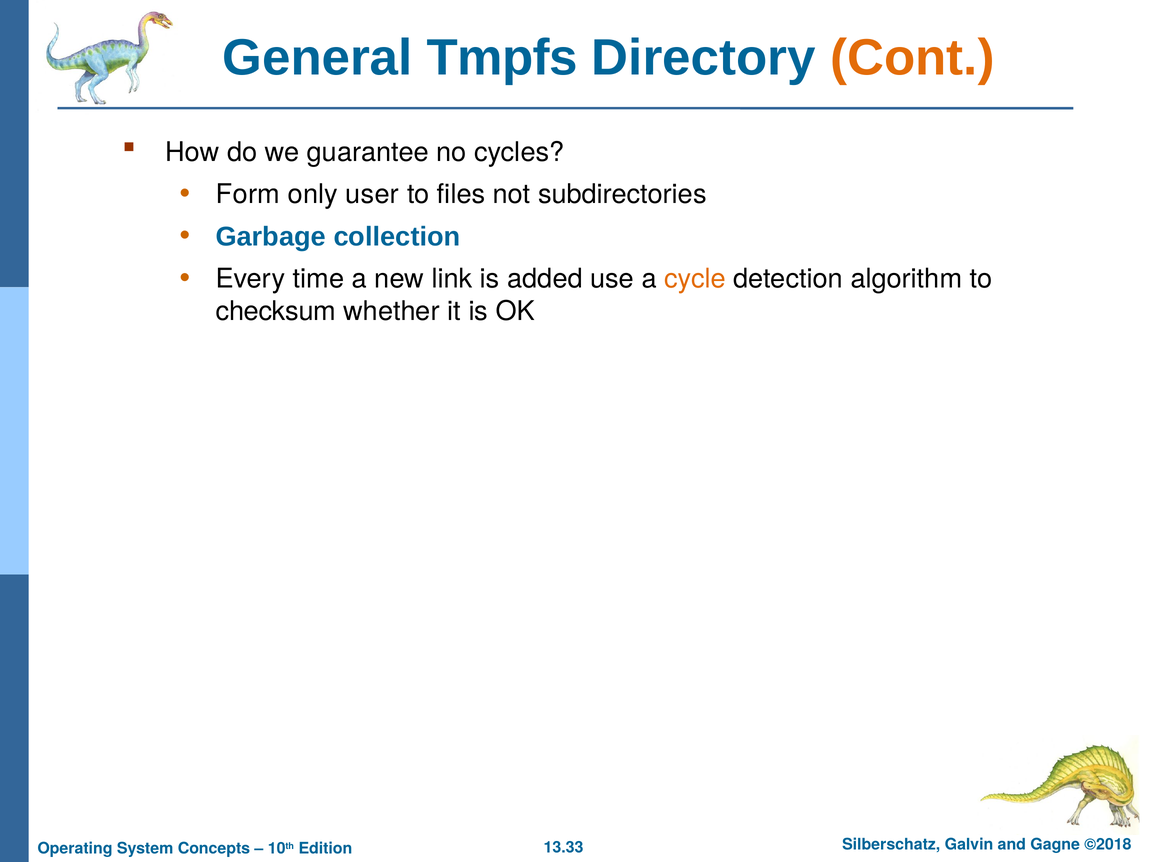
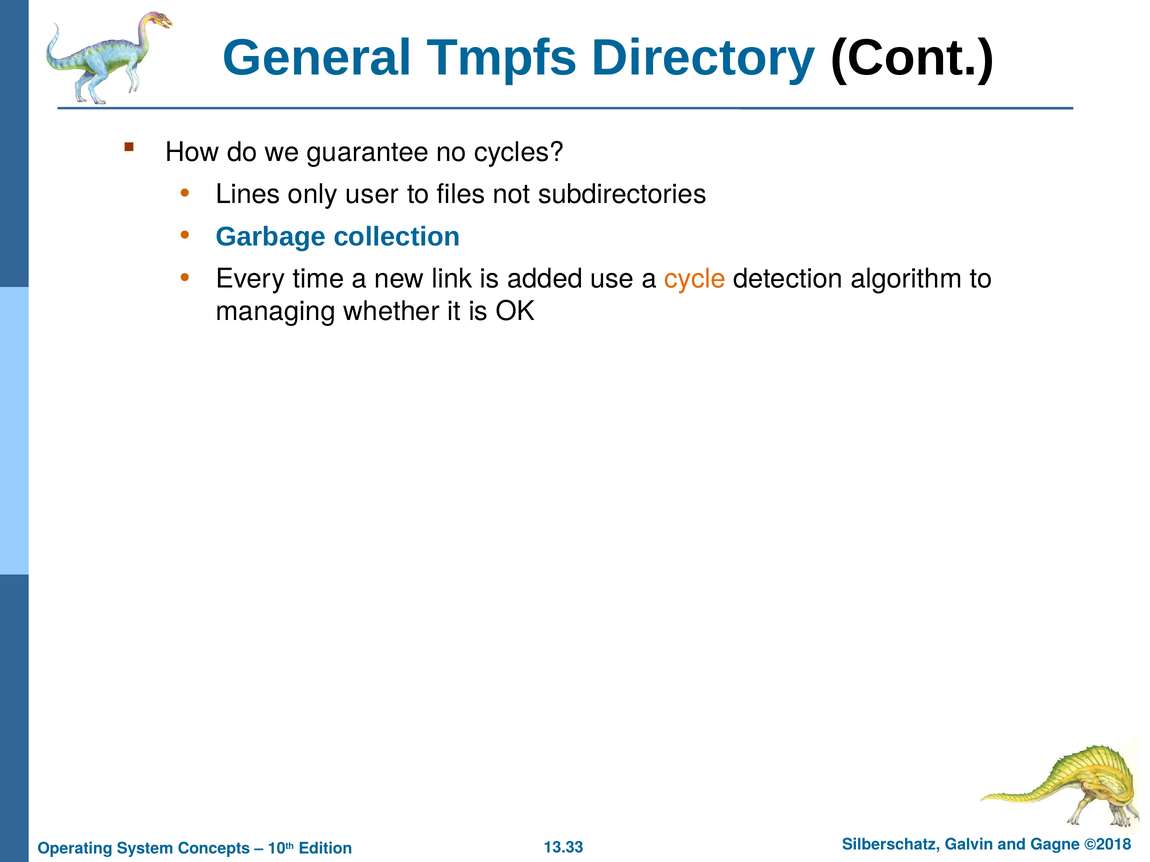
Cont colour: orange -> black
Form: Form -> Lines
checksum: checksum -> managing
